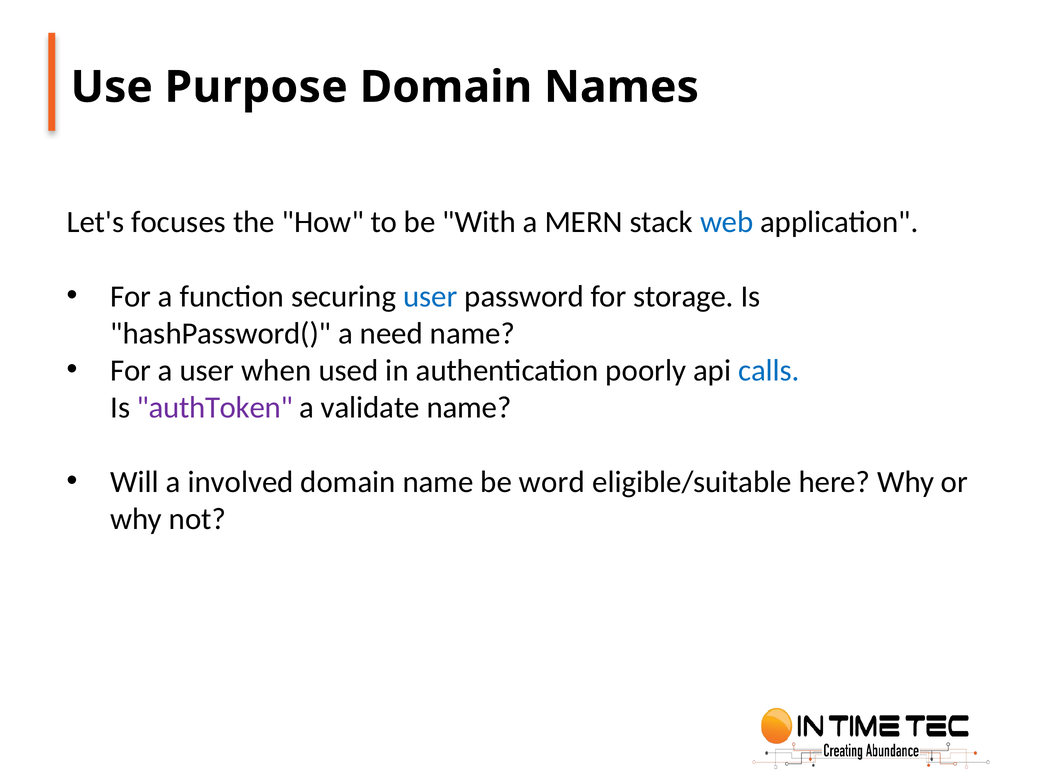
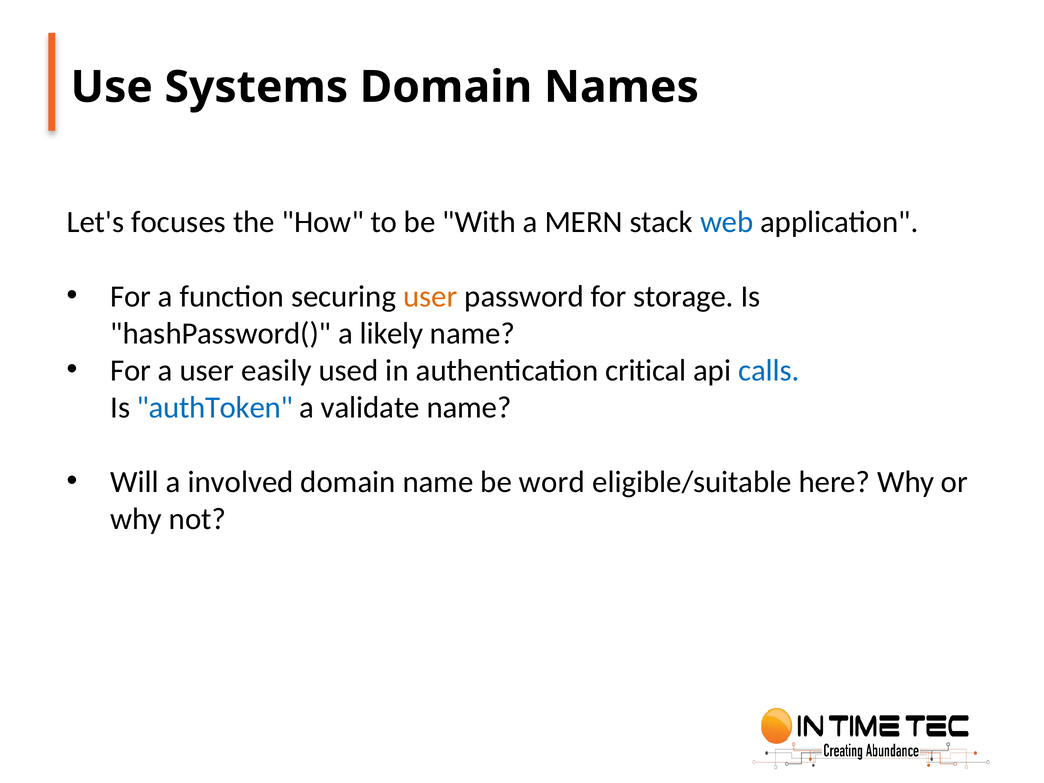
Purpose: Purpose -> Systems
user at (430, 296) colour: blue -> orange
need: need -> likely
when: when -> easily
poorly: poorly -> critical
authToken colour: purple -> blue
